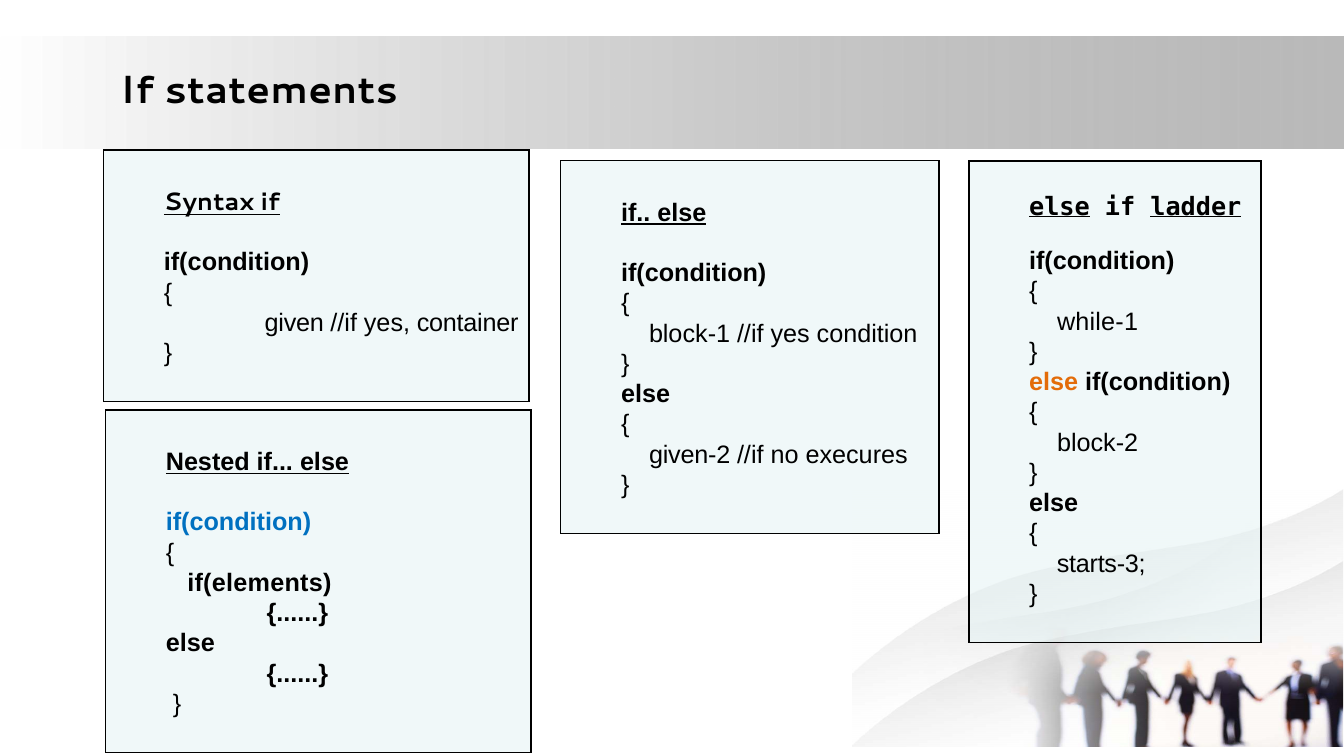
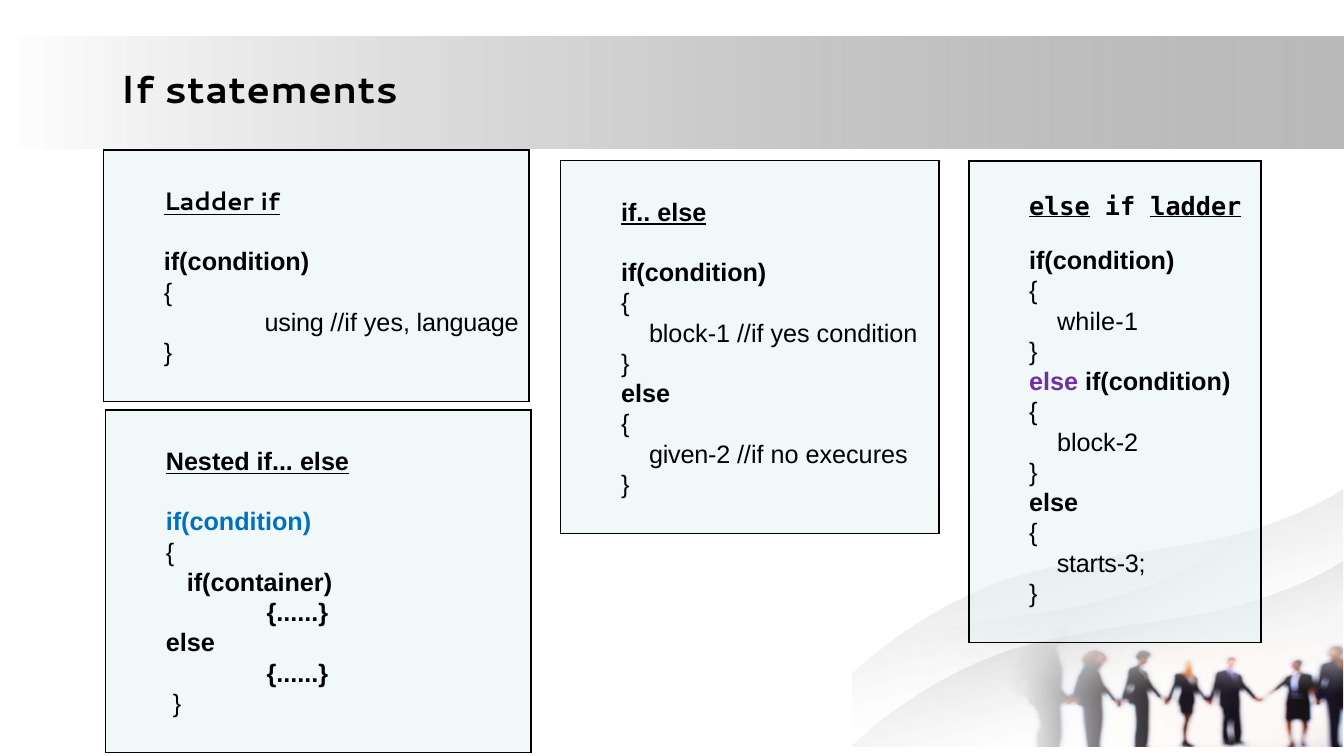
Syntax at (209, 202): Syntax -> Ladder
given: given -> using
container: container -> language
else at (1054, 382) colour: orange -> purple
if(elements: if(elements -> if(container
